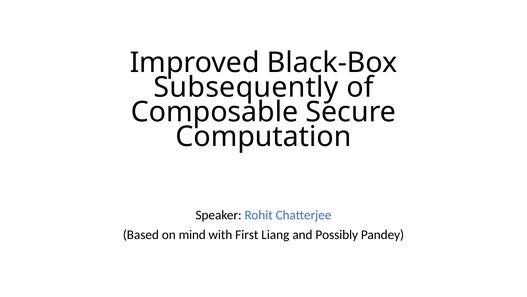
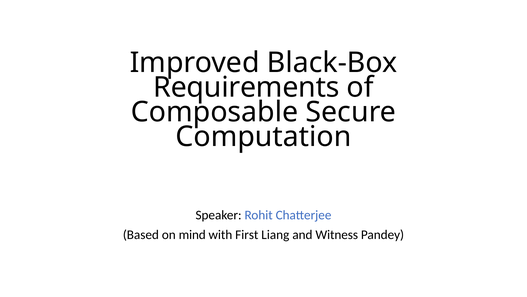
Subsequently: Subsequently -> Requirements
Possibly: Possibly -> Witness
